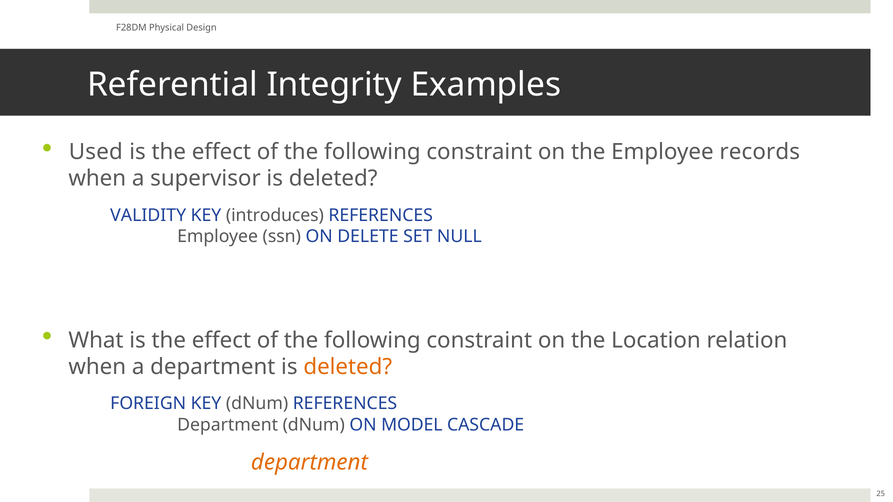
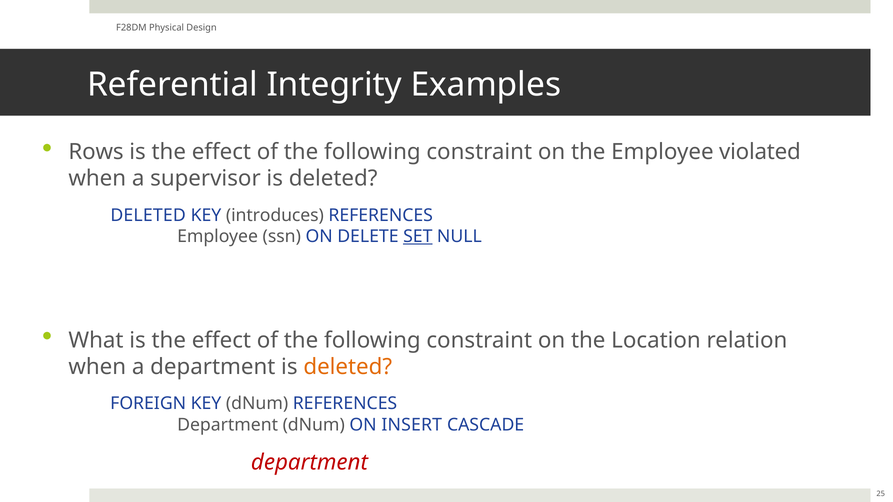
Used: Used -> Rows
records: records -> violated
VALIDITY at (148, 215): VALIDITY -> DELETED
SET at (418, 236) underline: none -> present
MODEL: MODEL -> INSERT
department at (309, 462) colour: orange -> red
